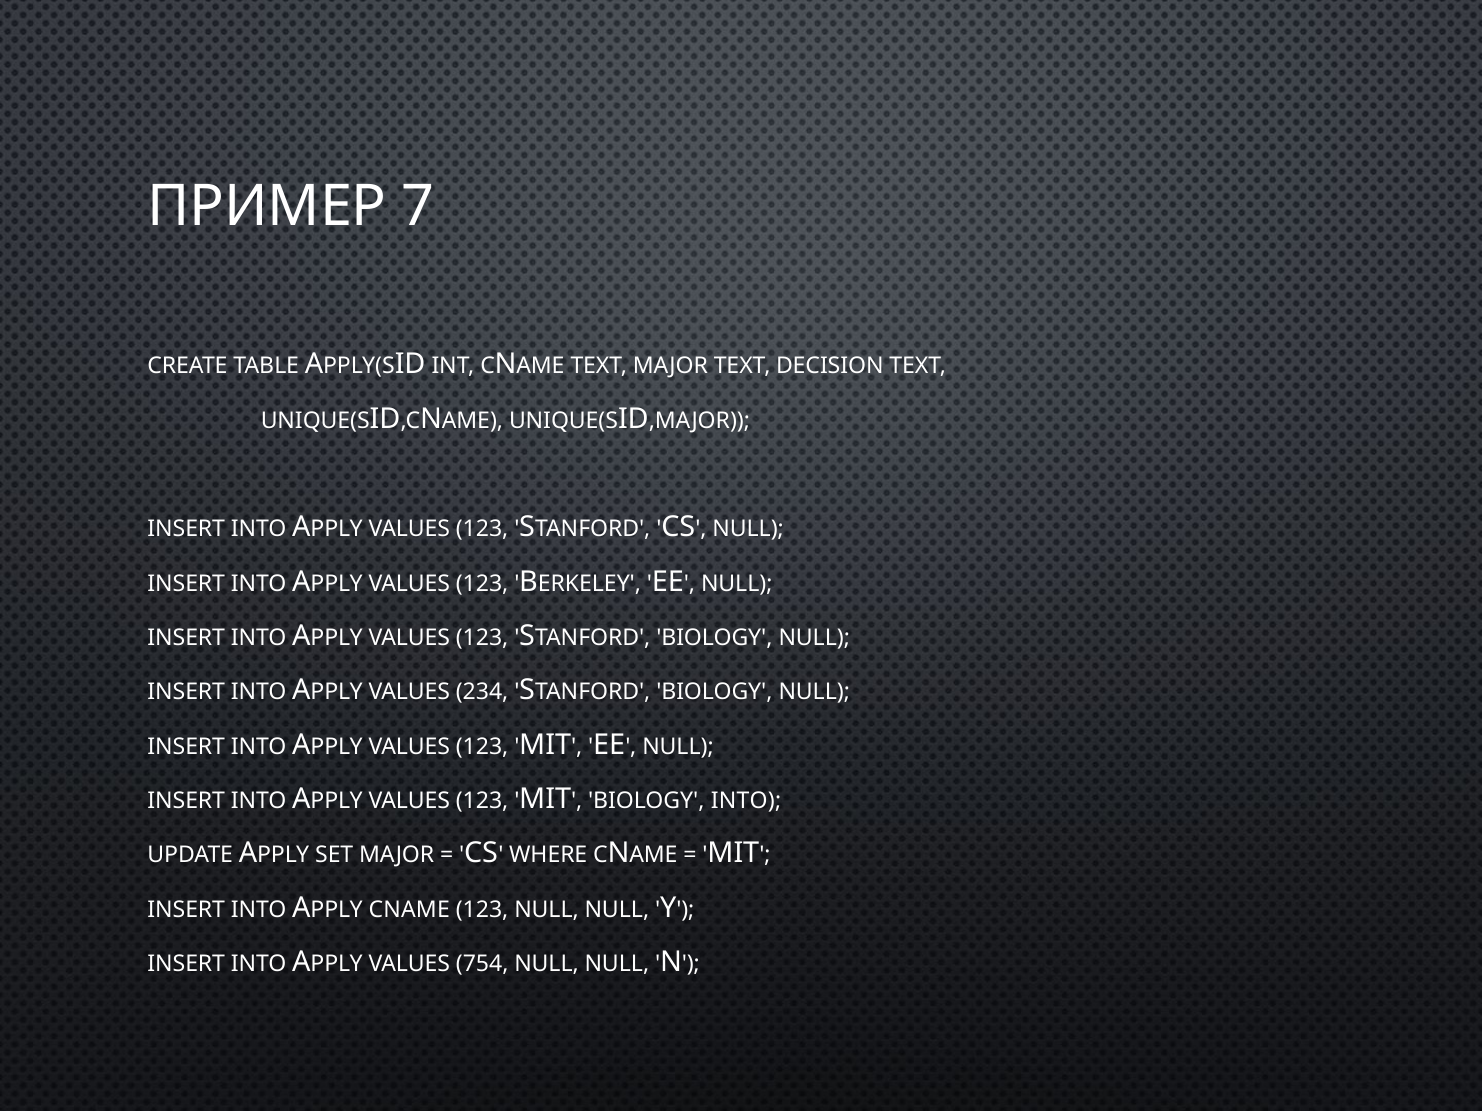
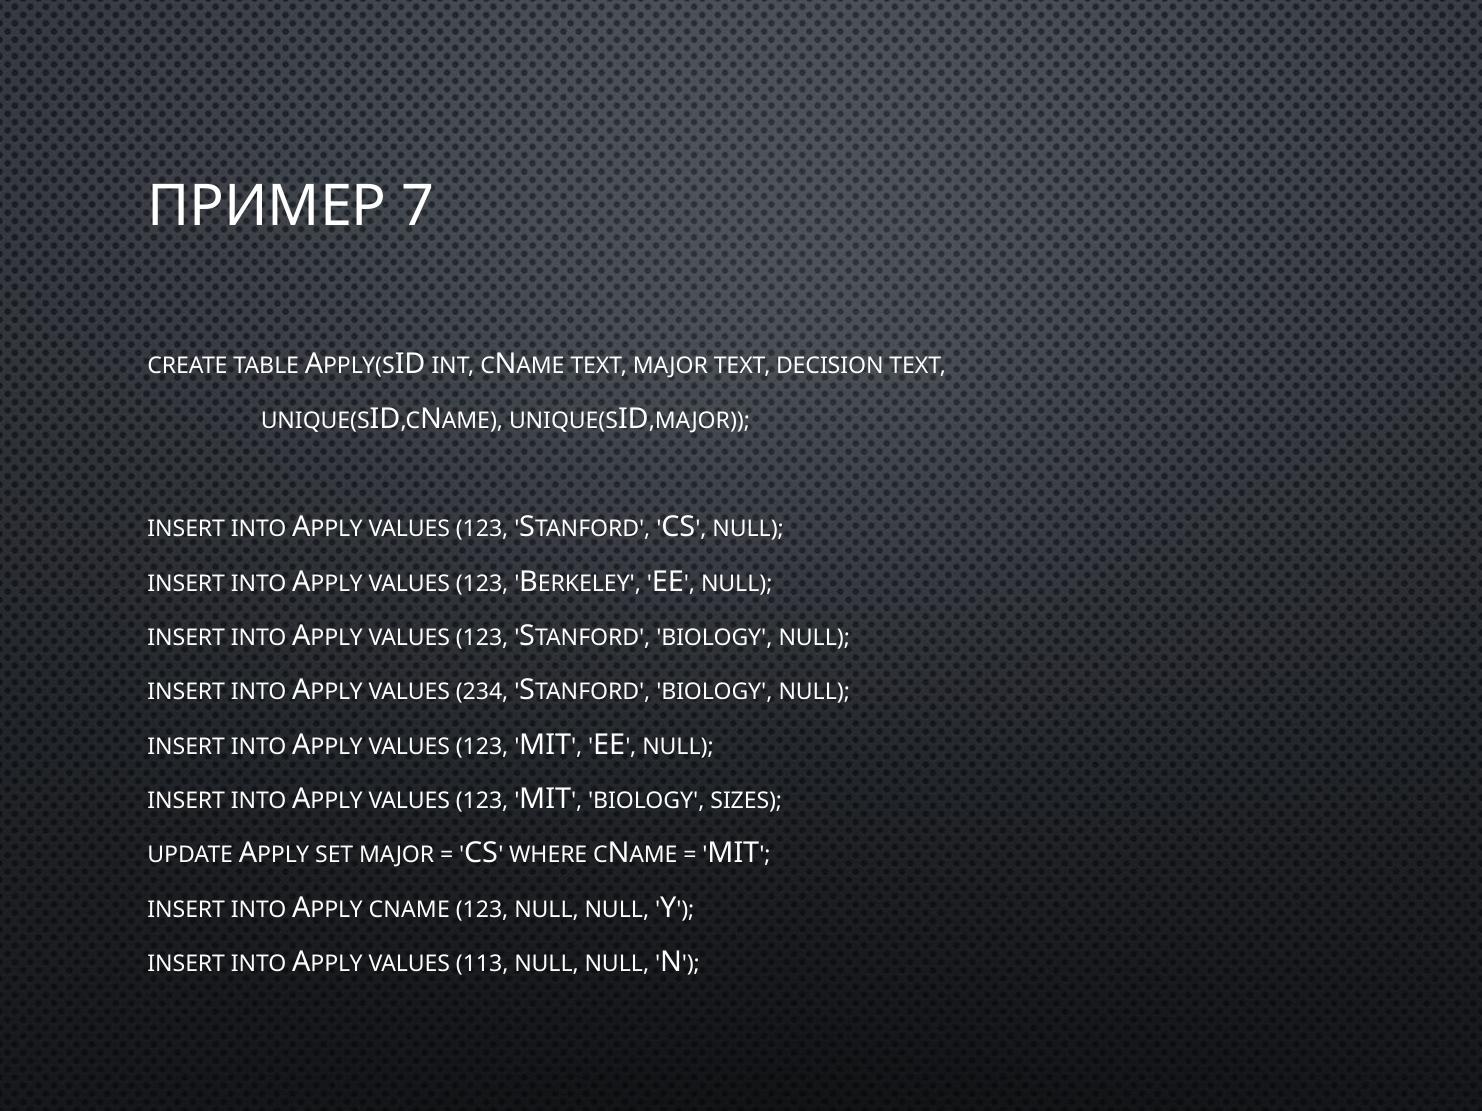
BIOLOGY INTO: INTO -> SIZES
754: 754 -> 113
